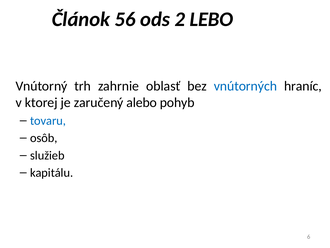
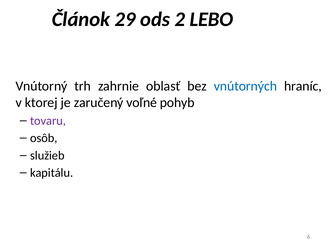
56: 56 -> 29
alebo: alebo -> voľné
tovaru colour: blue -> purple
